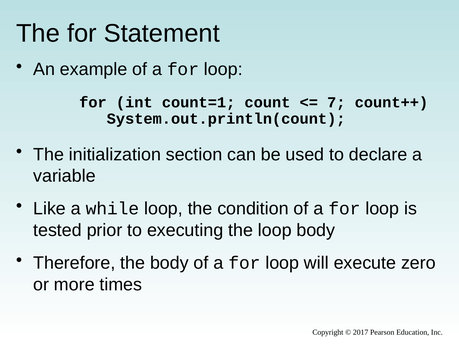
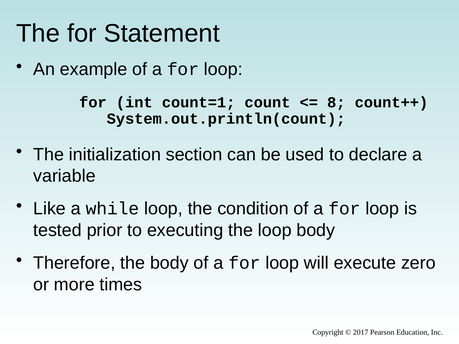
7: 7 -> 8
